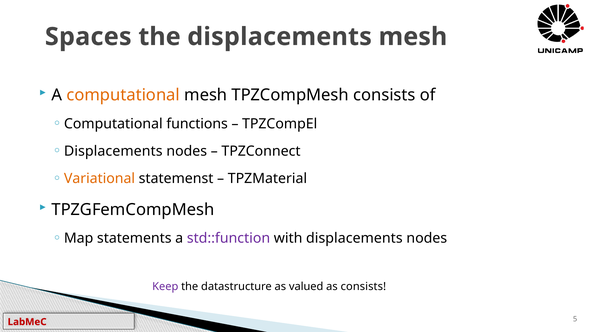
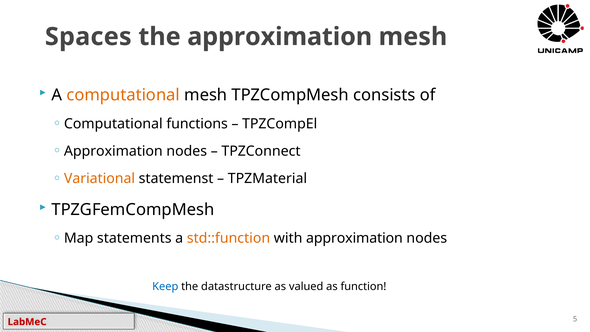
the displacements: displacements -> approximation
Displacements at (113, 151): Displacements -> Approximation
std::function colour: purple -> orange
with displacements: displacements -> approximation
Keep colour: purple -> blue
as consists: consists -> function
